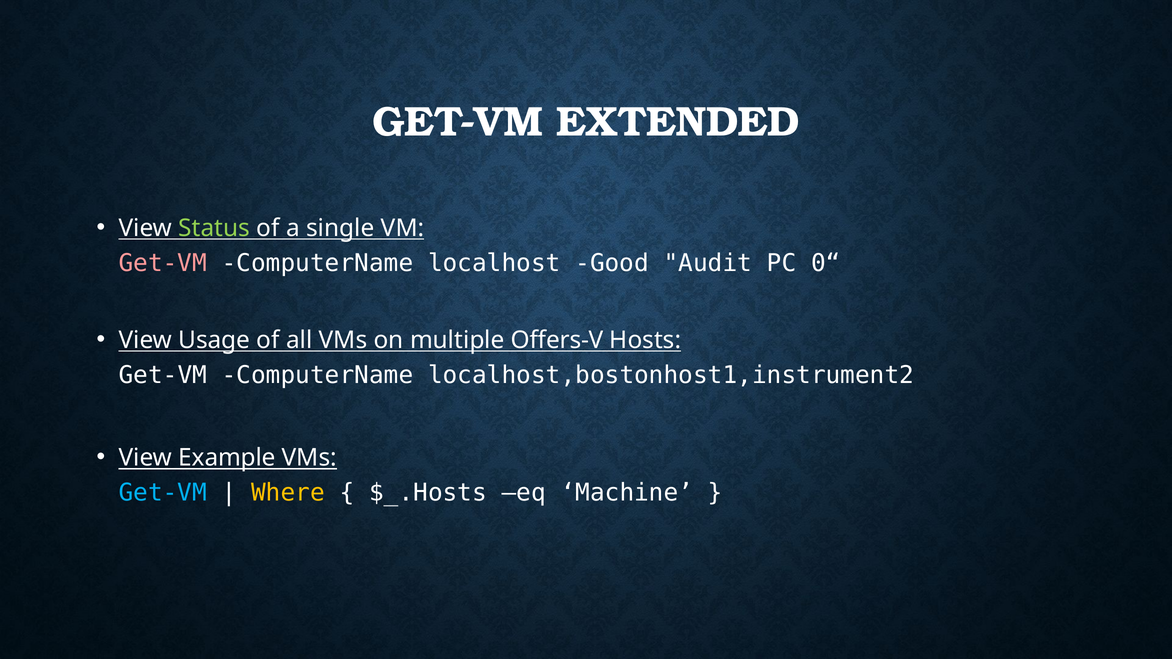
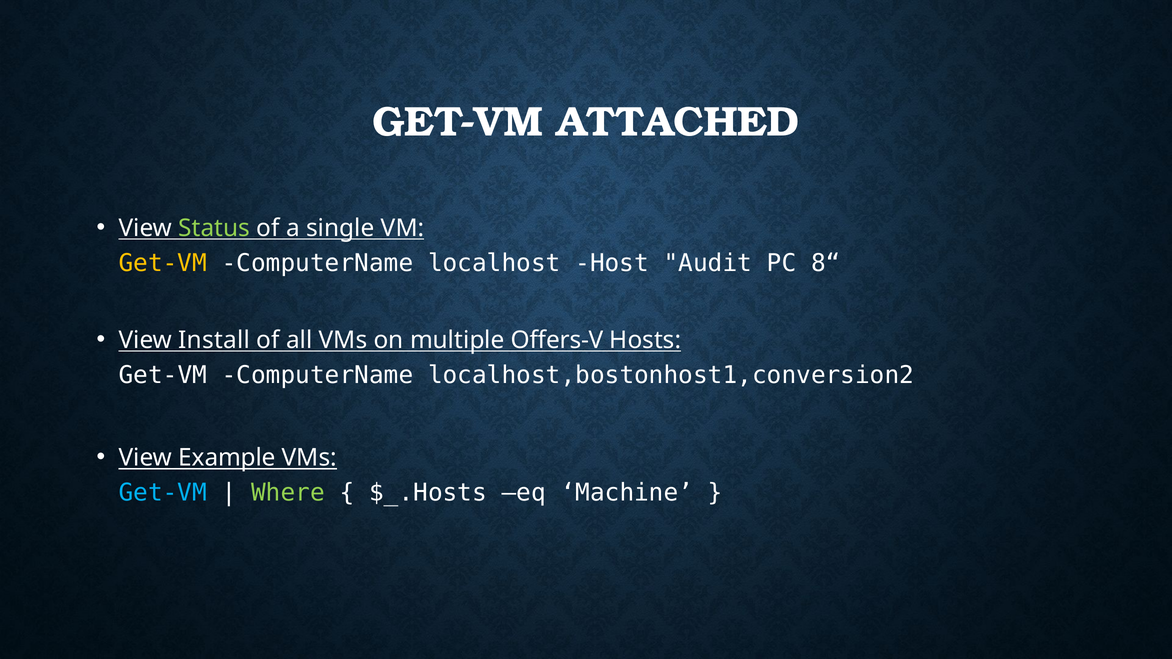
EXTENDED: EXTENDED -> ATTACHED
Get-VM at (163, 263) colour: pink -> yellow
Good: Good -> Host
0“: 0“ -> 8“
Usage: Usage -> Install
localhost,bostonhost1,instrument2: localhost,bostonhost1,instrument2 -> localhost,bostonhost1,conversion2
Where colour: yellow -> light green
